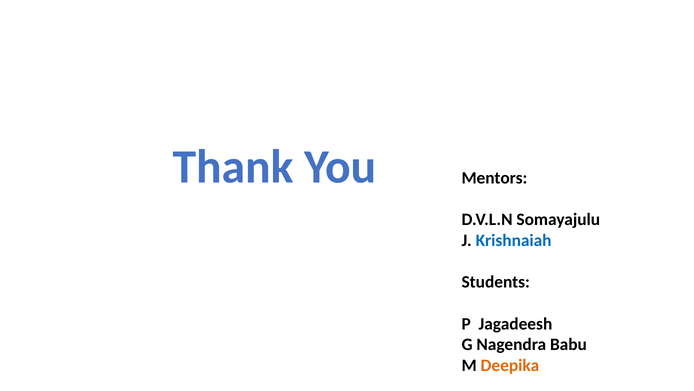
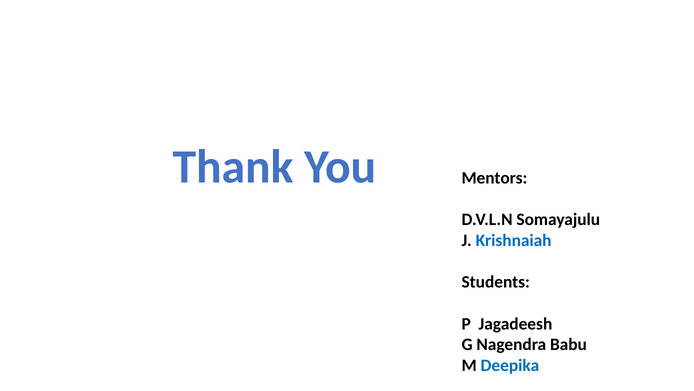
Deepika colour: orange -> blue
